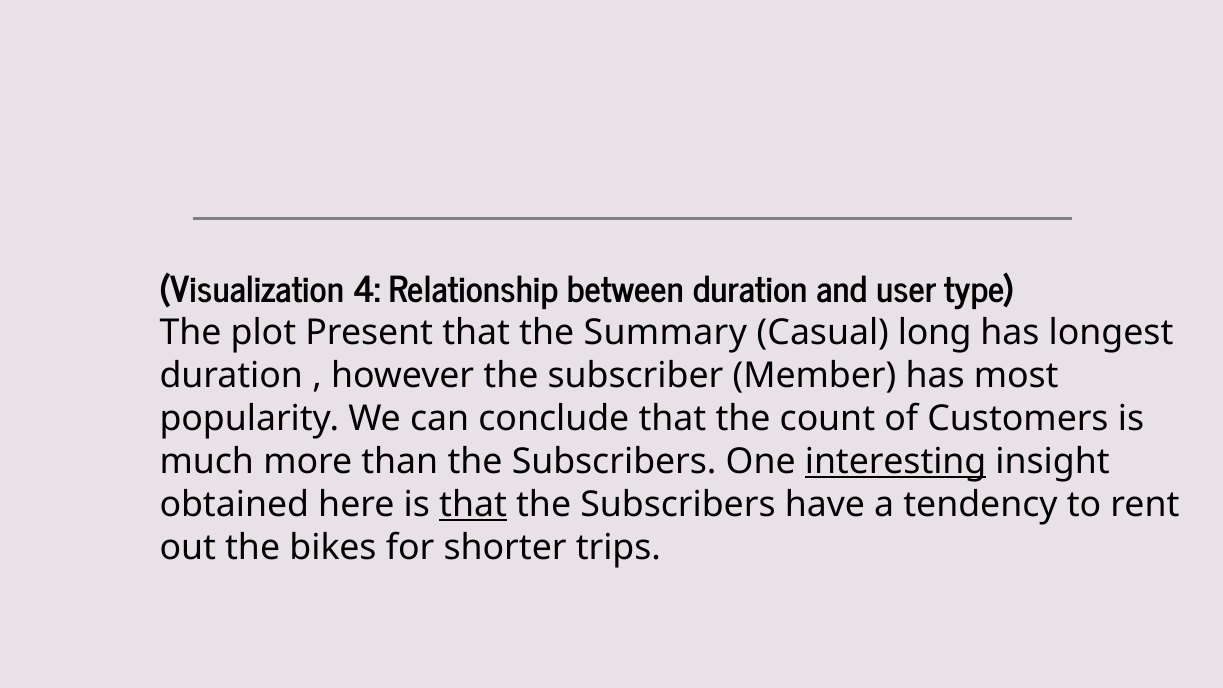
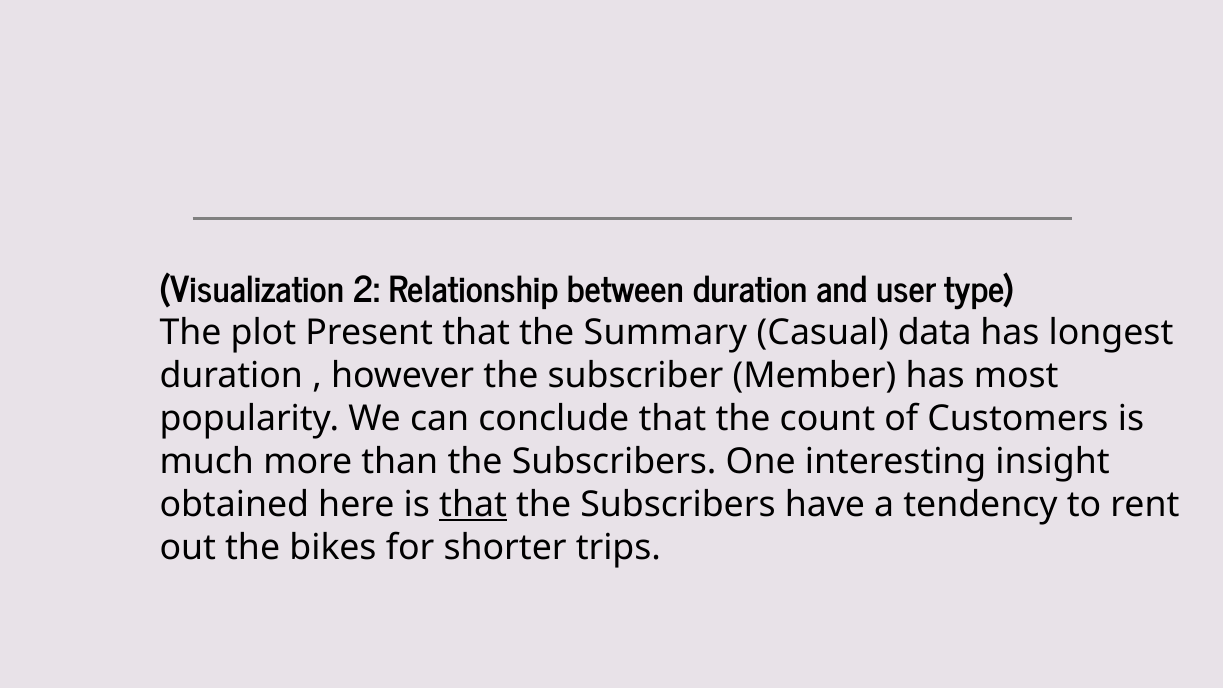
4: 4 -> 2
long: long -> data
interesting underline: present -> none
